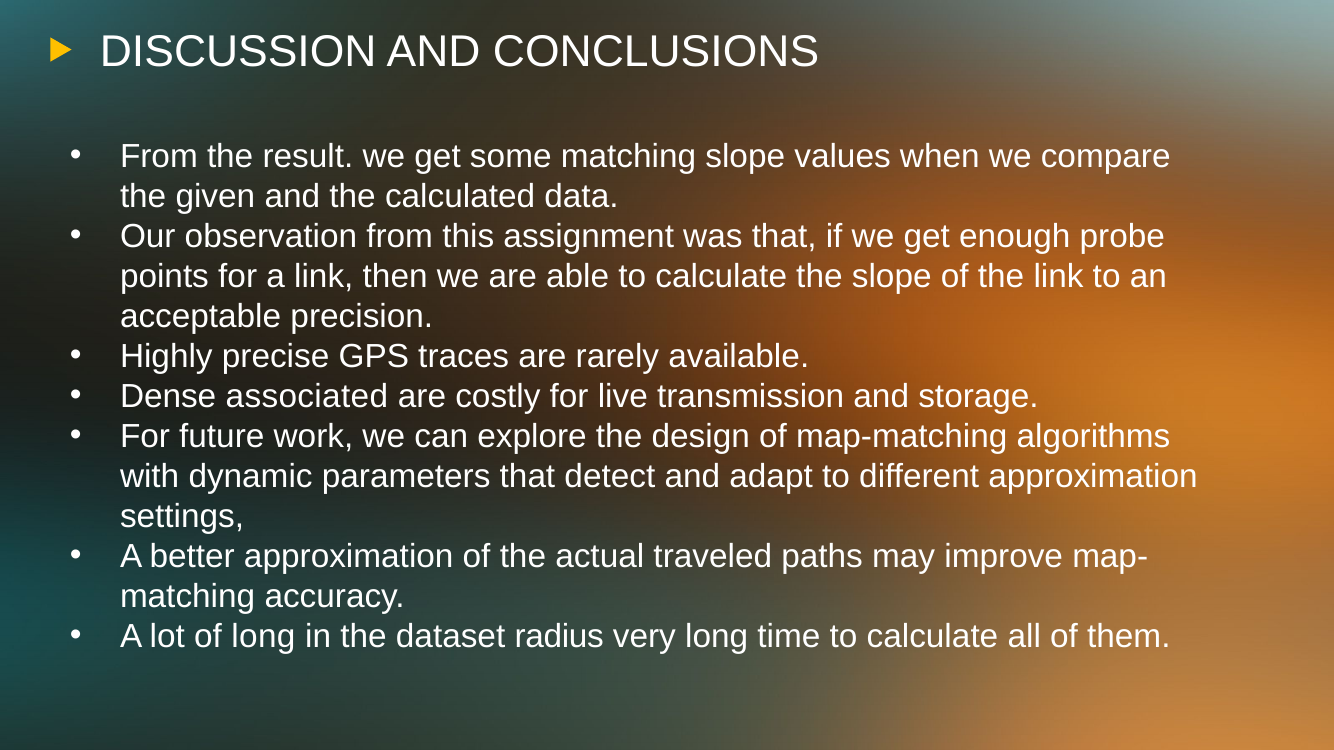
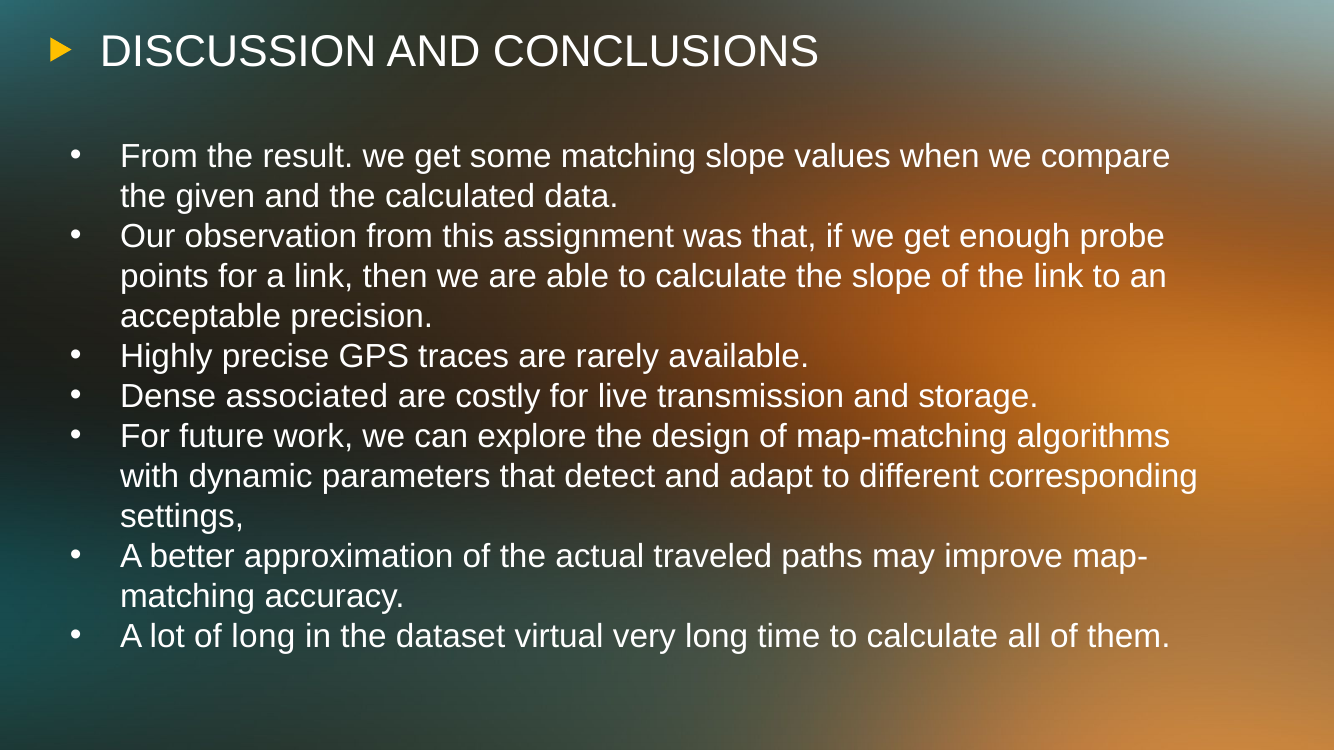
different approximation: approximation -> corresponding
radius: radius -> virtual
